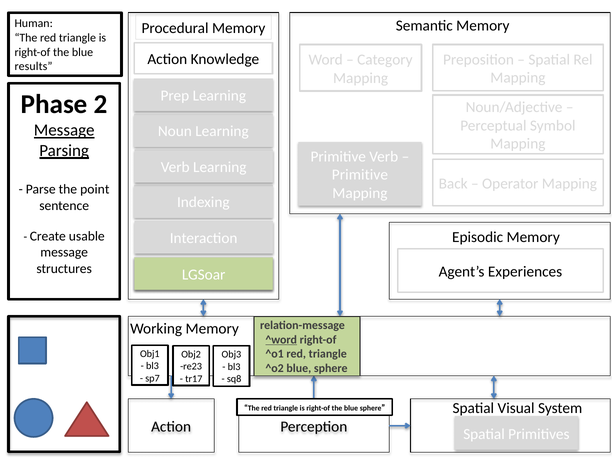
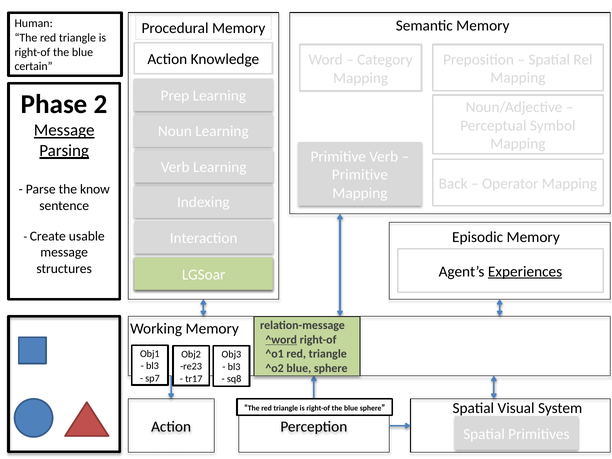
results: results -> certain
point: point -> know
Experiences underline: none -> present
